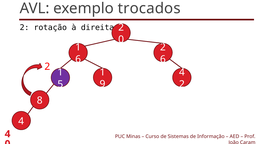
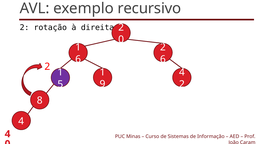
trocados: trocados -> recursivo
